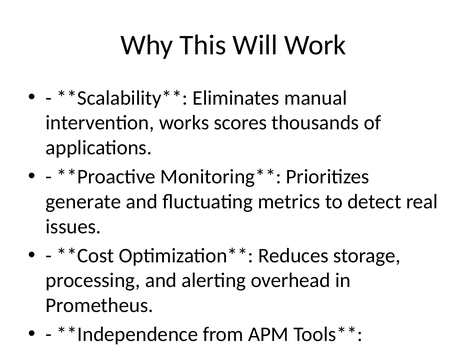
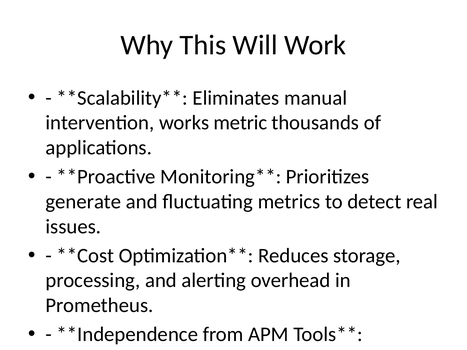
works scores: scores -> metric
